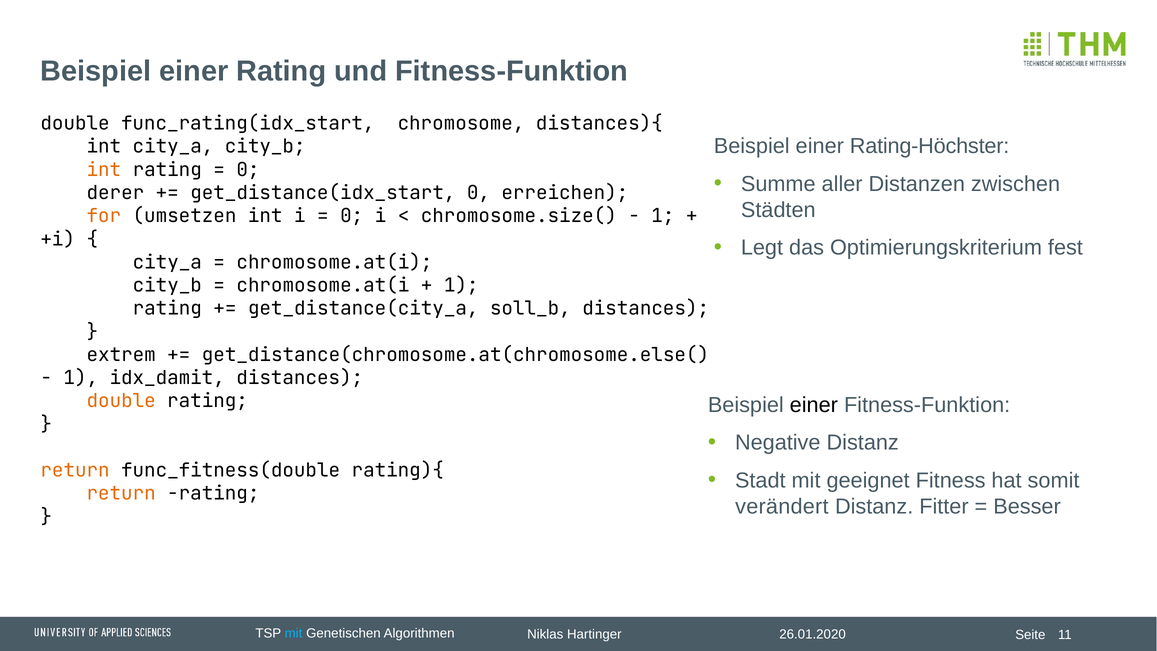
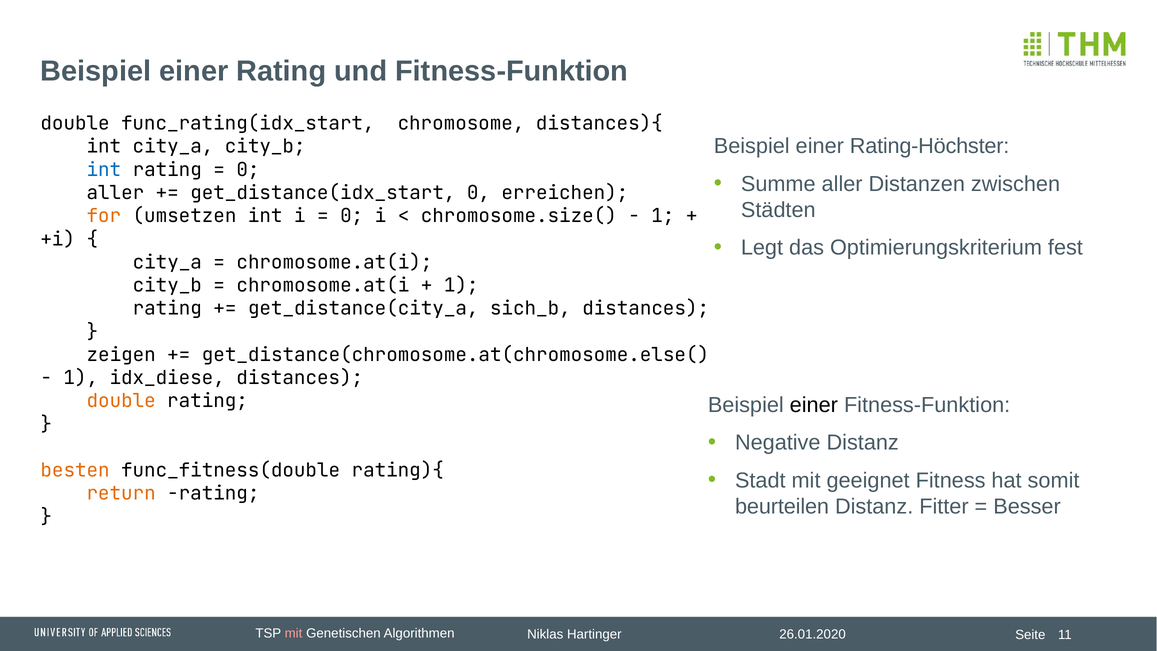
int at (104, 170) colour: orange -> blue
derer at (115, 193): derer -> aller
soll_b: soll_b -> sich_b
extrem: extrem -> zeigen
idx_damit: idx_damit -> idx_diese
return at (75, 470): return -> besten
verändert: verändert -> beurteilen
mit at (294, 633) colour: light blue -> pink
